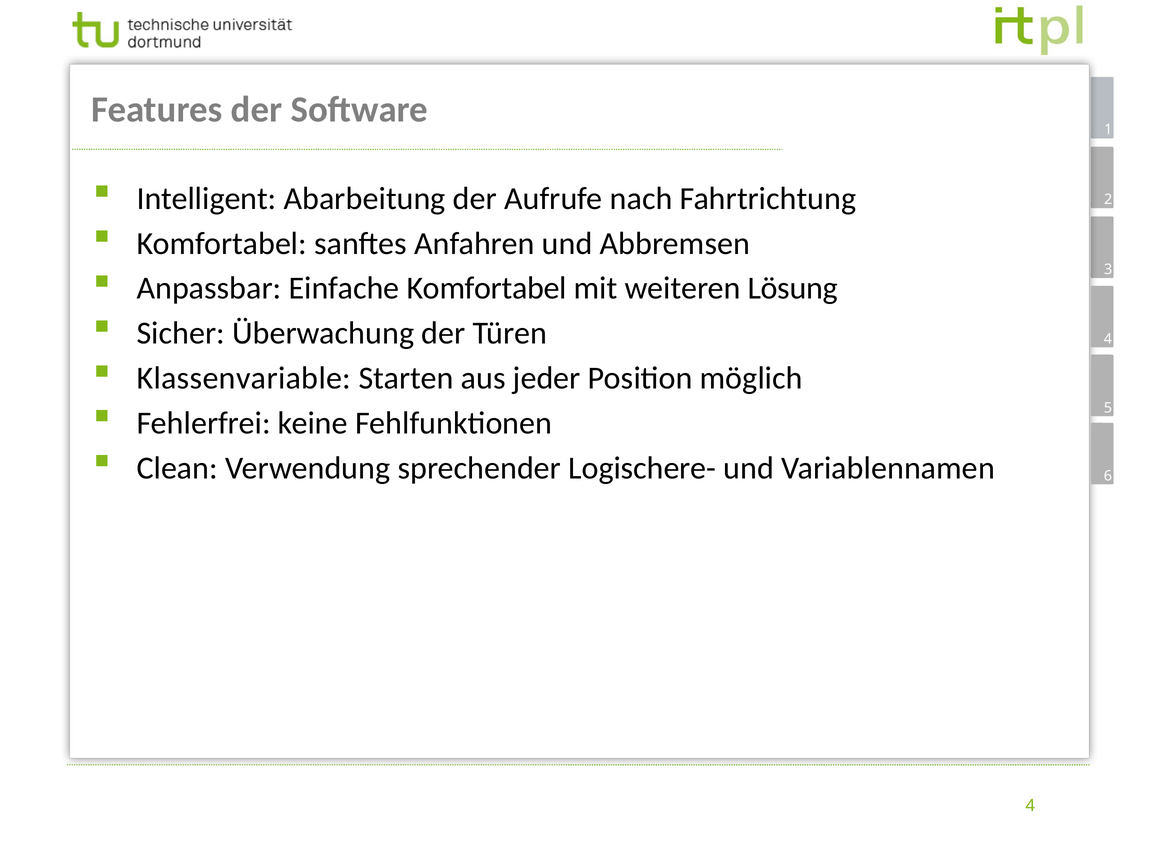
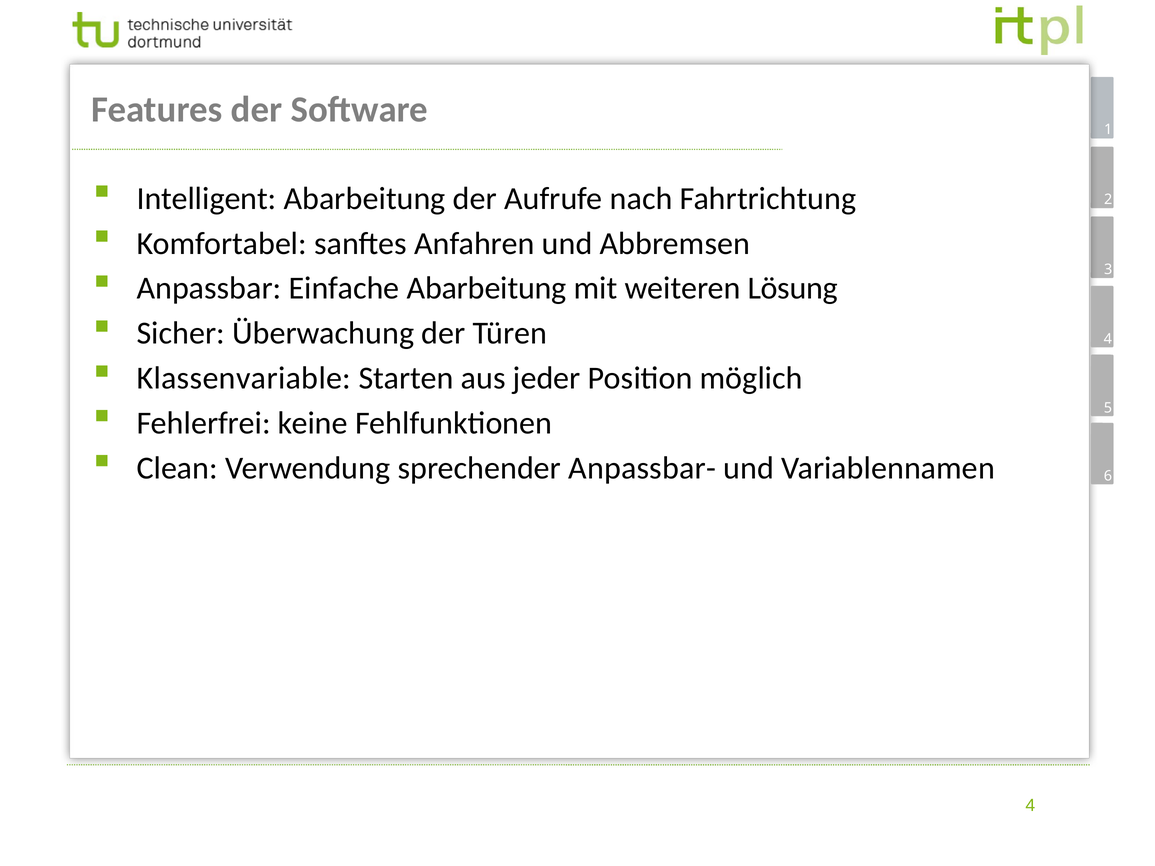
Einfache Komfortabel: Komfortabel -> Abarbeitung
Logischere-: Logischere- -> Anpassbar-
